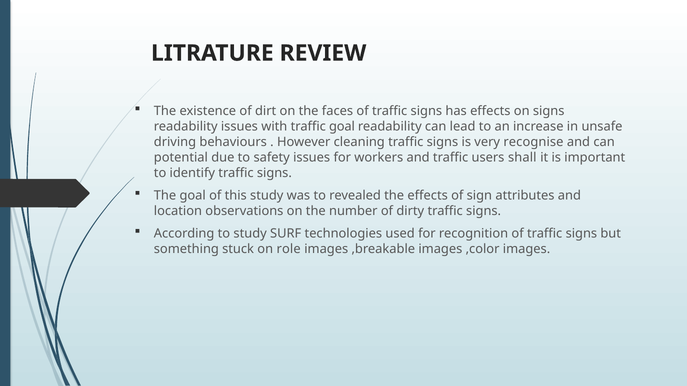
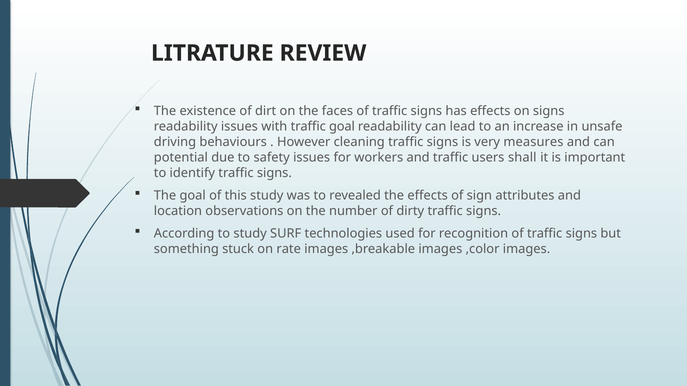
recognise: recognise -> measures
role: role -> rate
